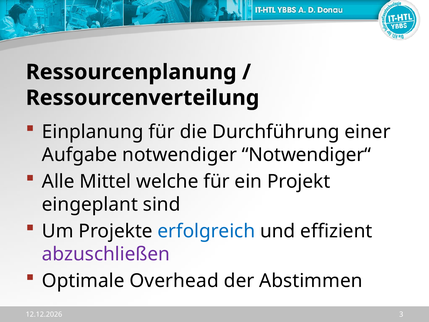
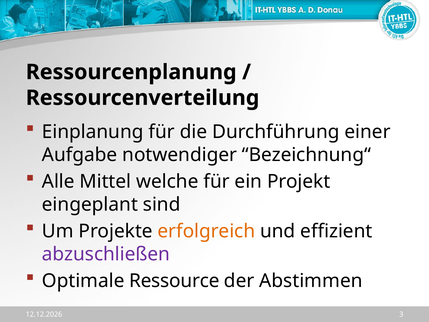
Notwendiger“: Notwendiger“ -> Bezeichnung“
erfolgreich colour: blue -> orange
Overhead: Overhead -> Ressource
